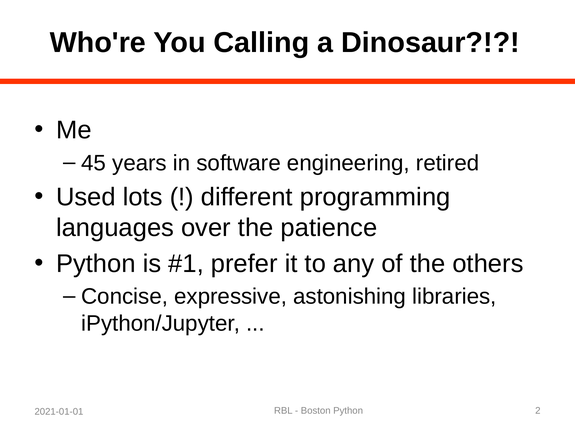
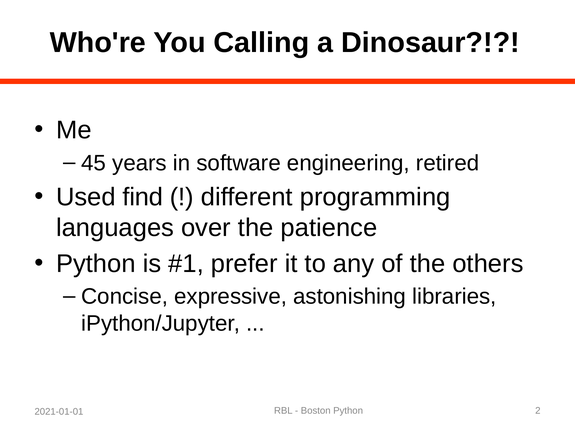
lots: lots -> find
